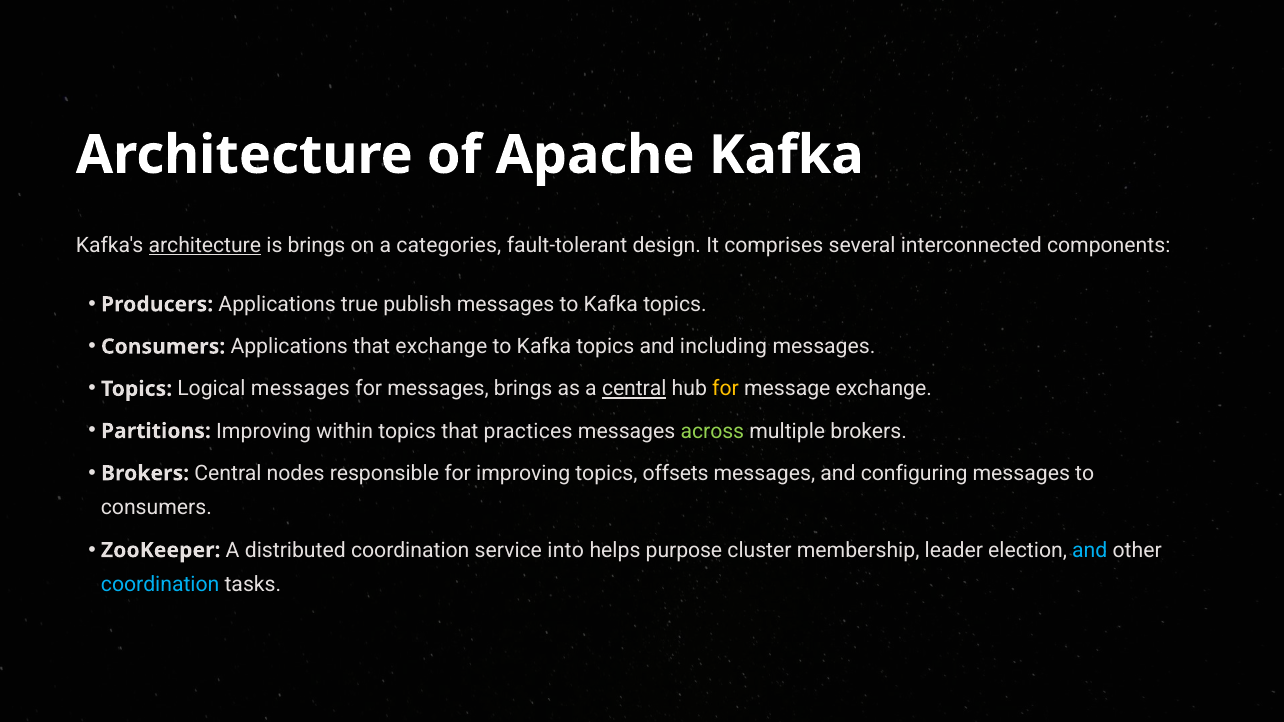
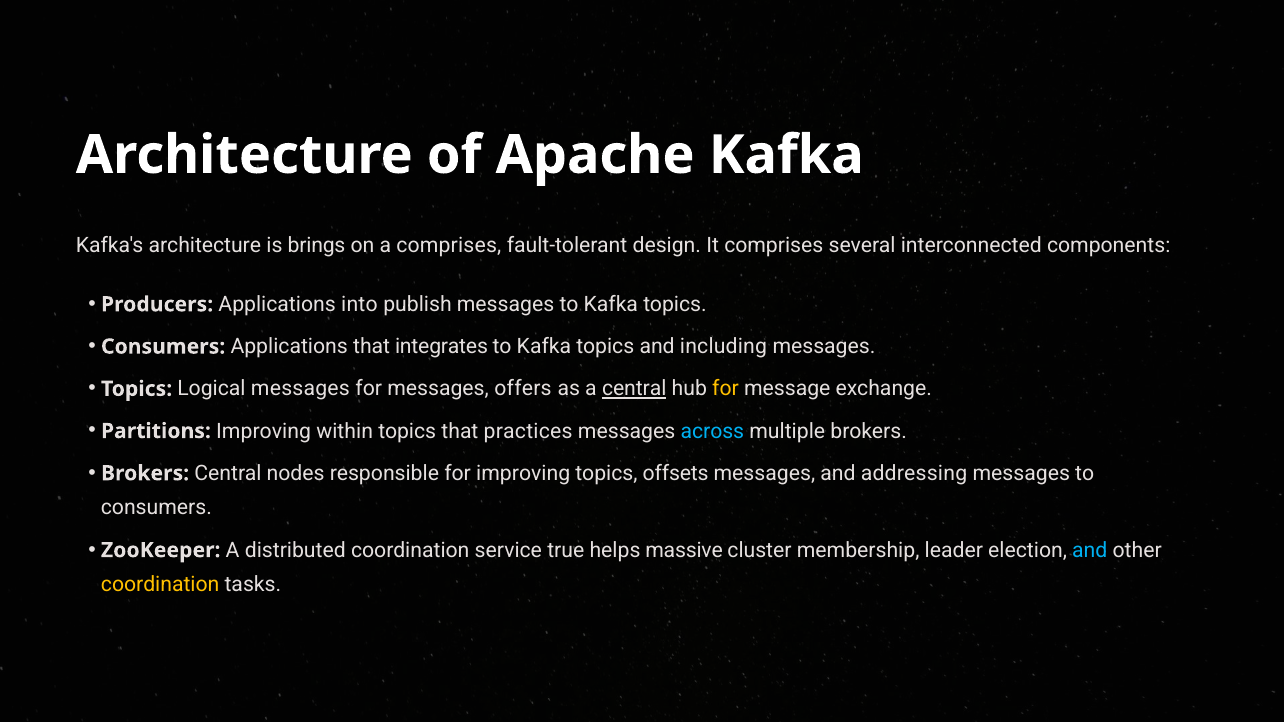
architecture at (205, 245) underline: present -> none
a categories: categories -> comprises
true: true -> into
that exchange: exchange -> integrates
messages brings: brings -> offers
across colour: light green -> light blue
configuring: configuring -> addressing
into: into -> true
purpose: purpose -> massive
coordination at (160, 585) colour: light blue -> yellow
